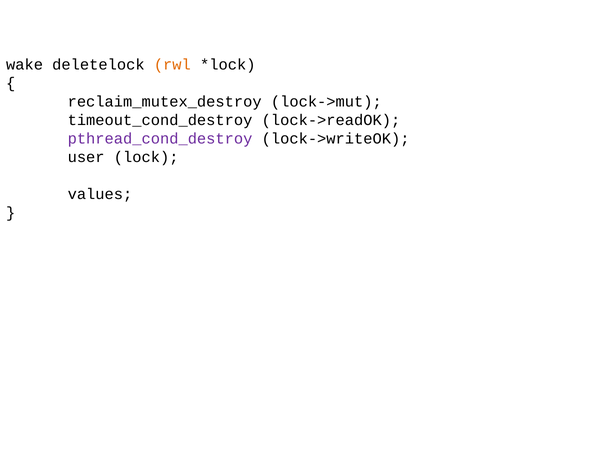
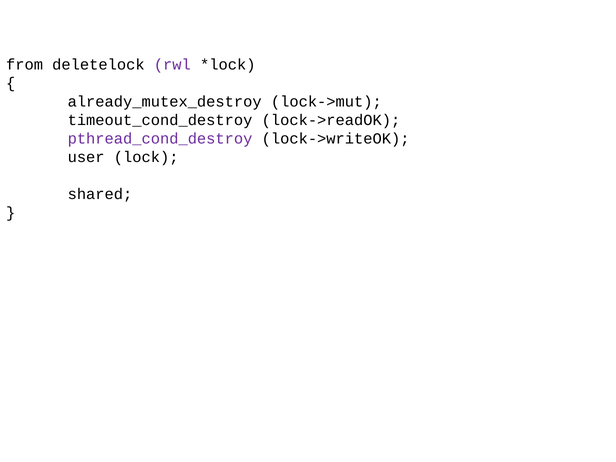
wake: wake -> from
rwl colour: orange -> purple
reclaim_mutex_destroy: reclaim_mutex_destroy -> already_mutex_destroy
values: values -> shared
